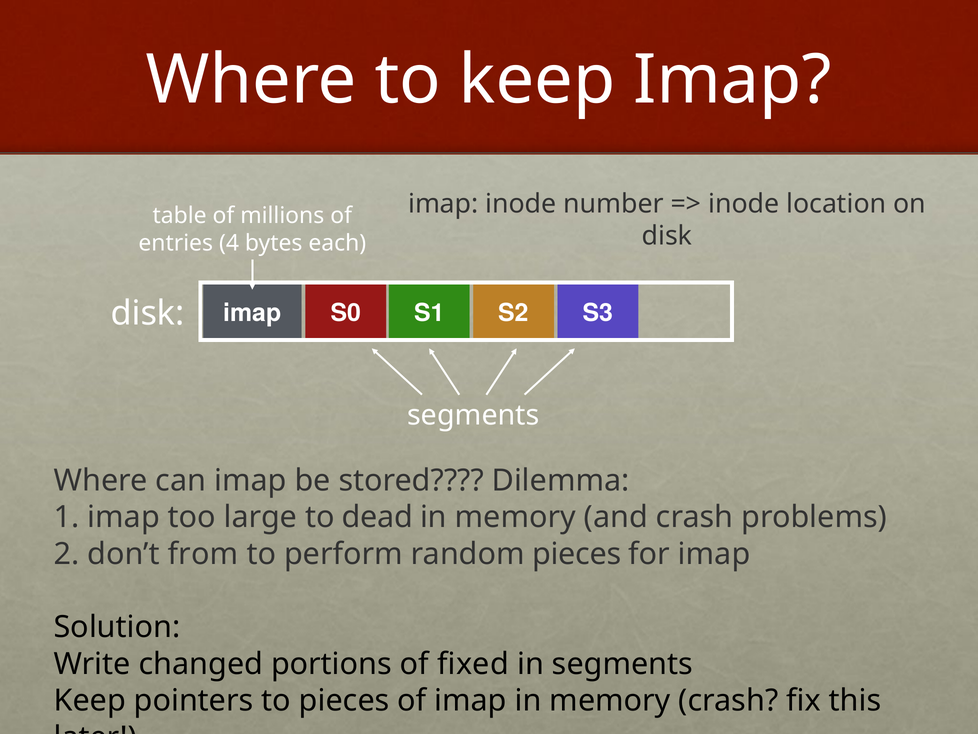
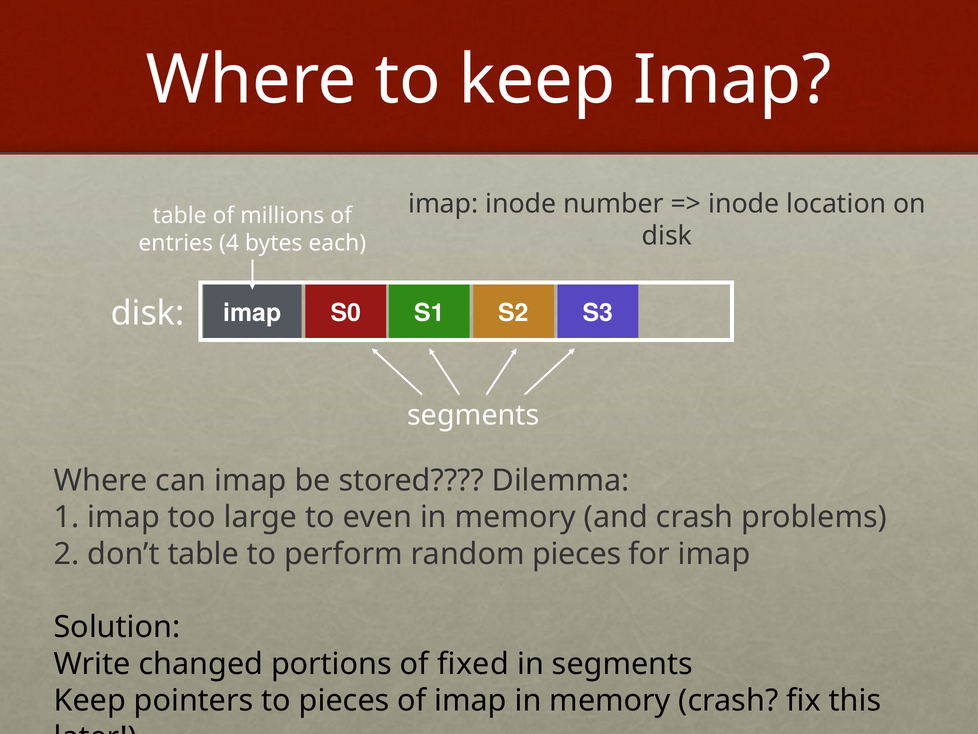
dead: dead -> even
don’t from: from -> table
